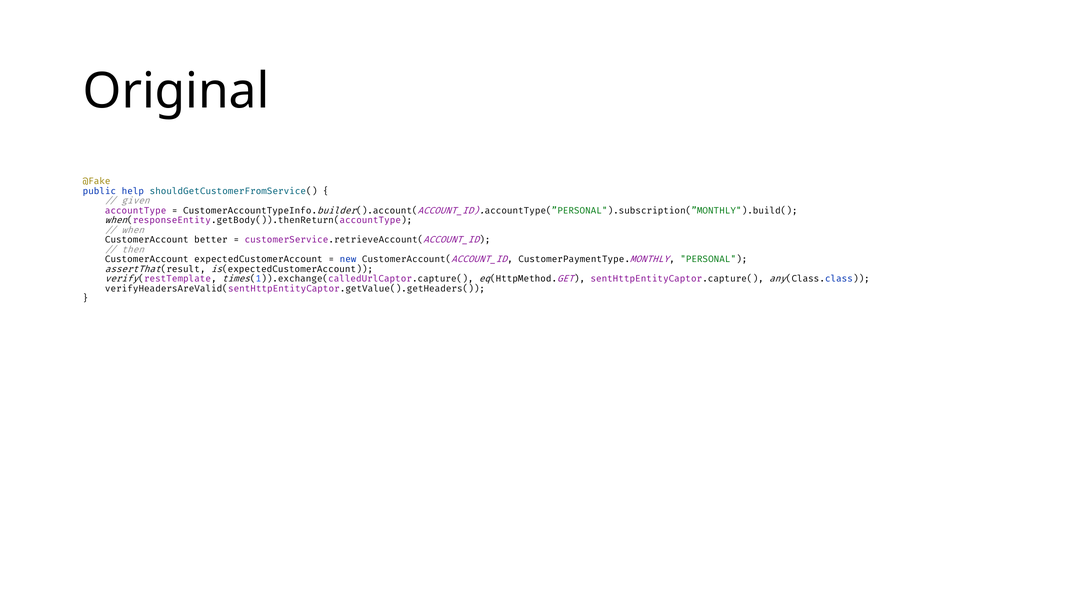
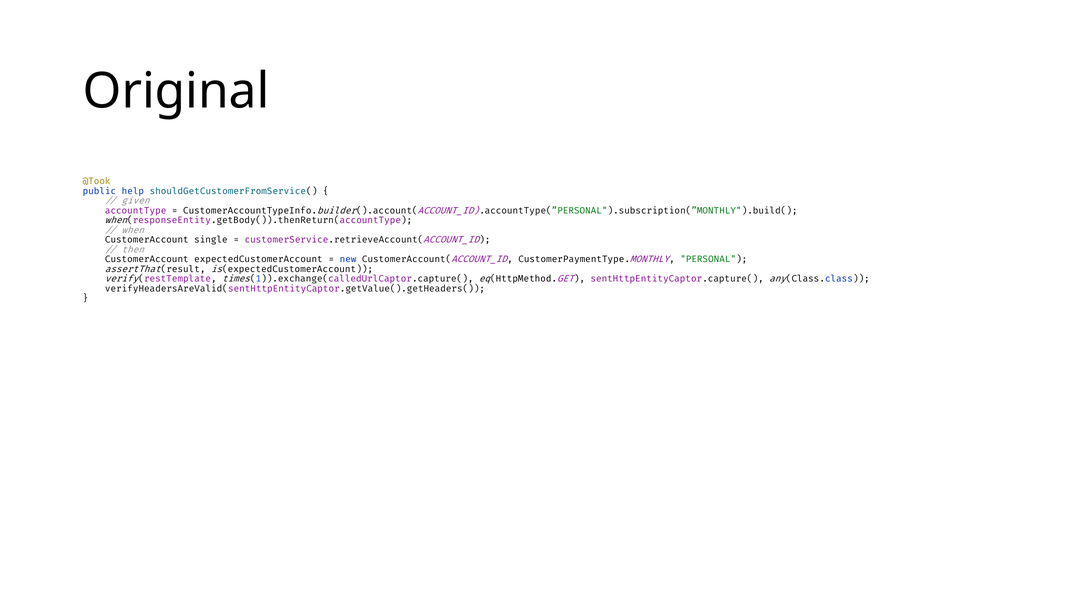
@Fake: @Fake -> @Took
better: better -> single
